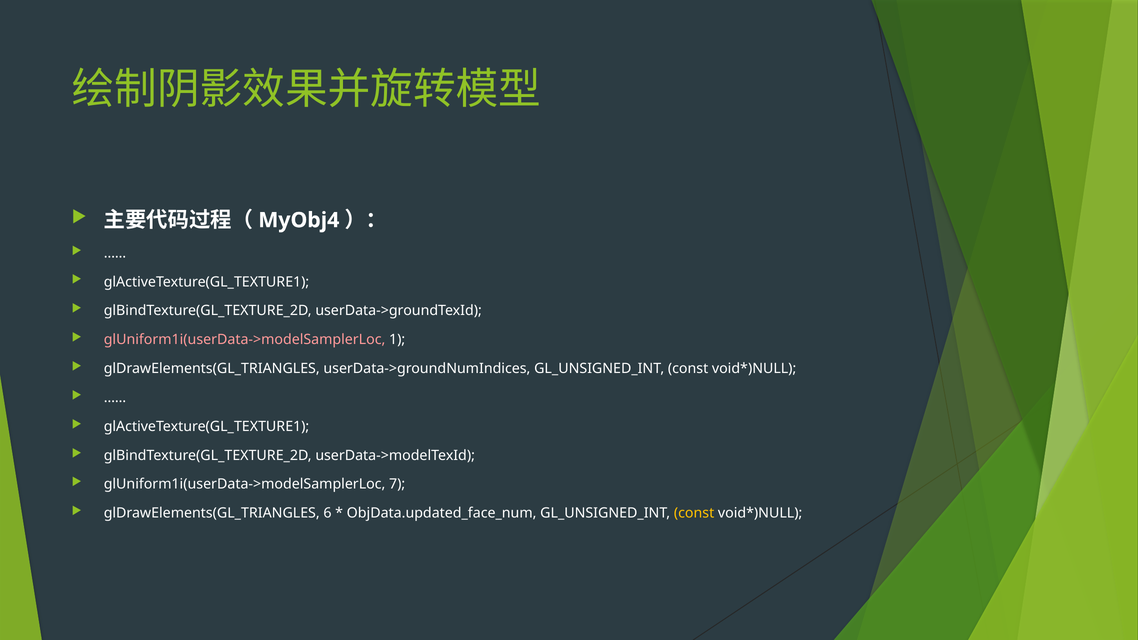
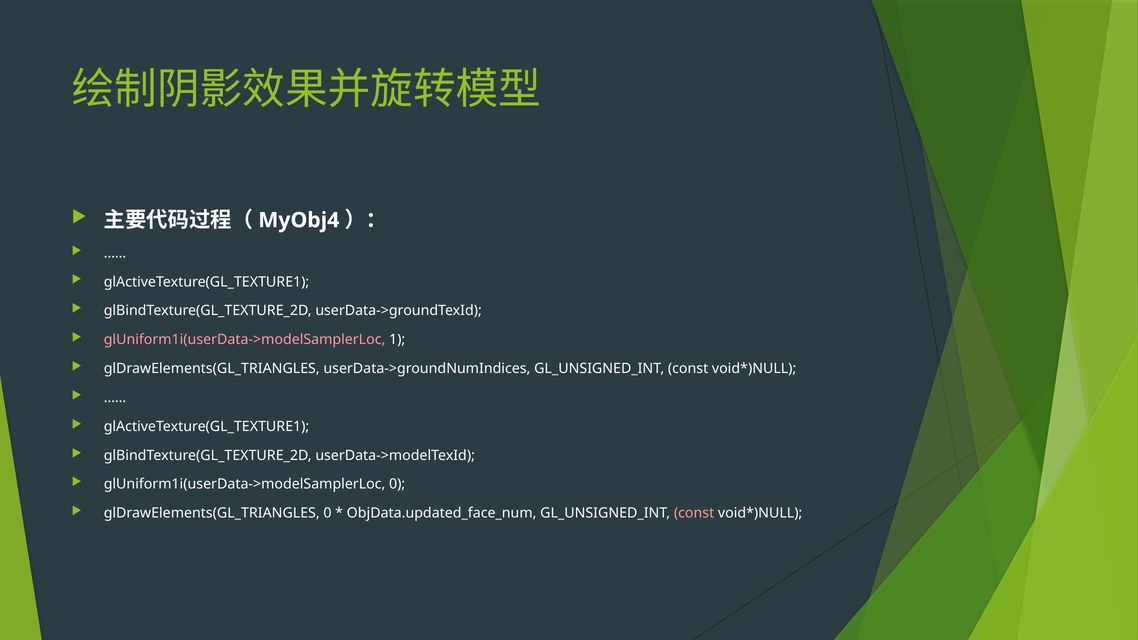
glUniform1i(userData->modelSamplerLoc 7: 7 -> 0
glDrawElements(GL_TRIANGLES 6: 6 -> 0
const at (694, 513) colour: yellow -> pink
